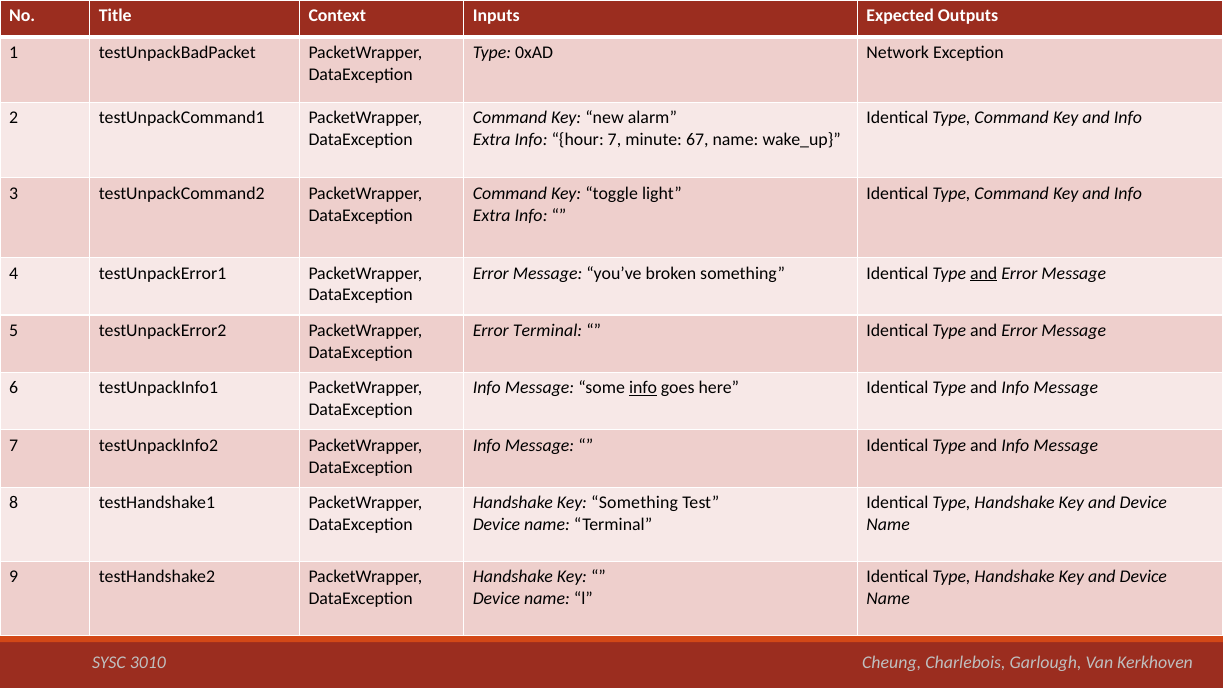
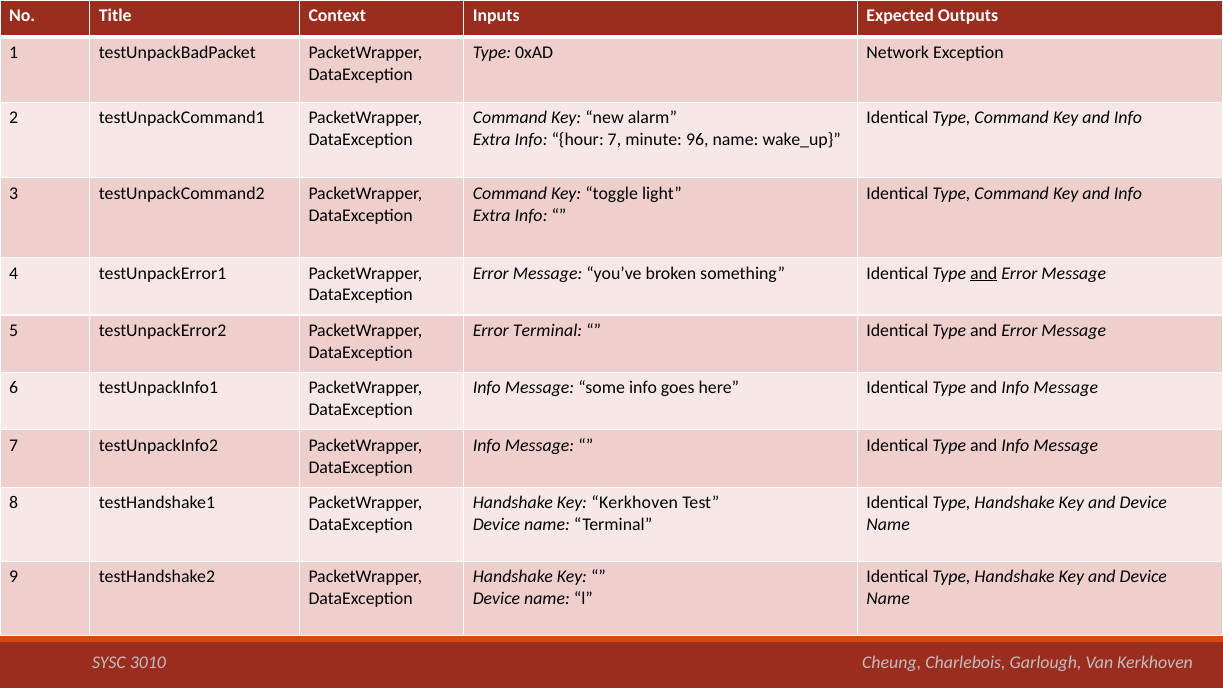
67: 67 -> 96
info at (643, 388) underline: present -> none
Key Something: Something -> Kerkhoven
